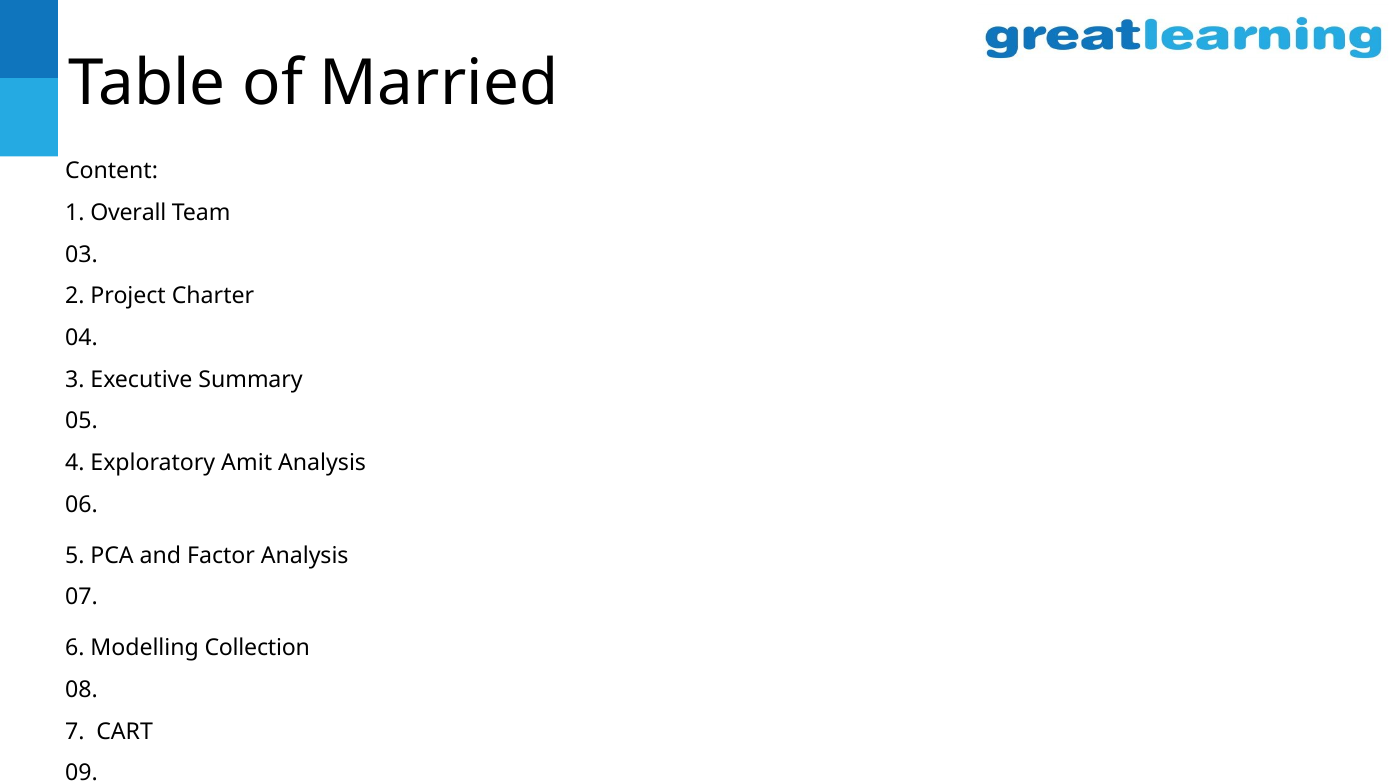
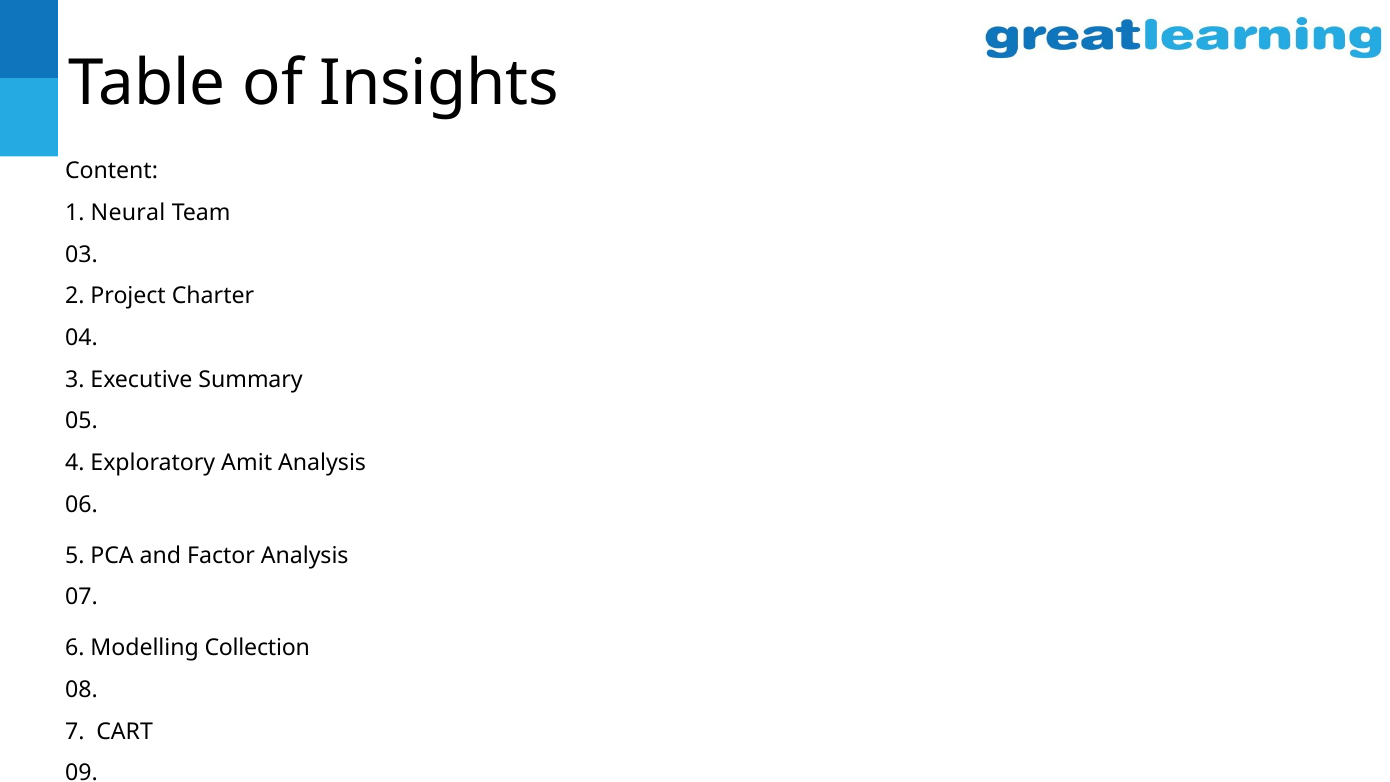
of Married: Married -> Insights
1 Overall: Overall -> Neural
